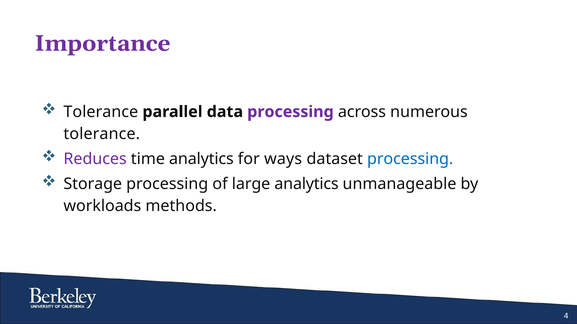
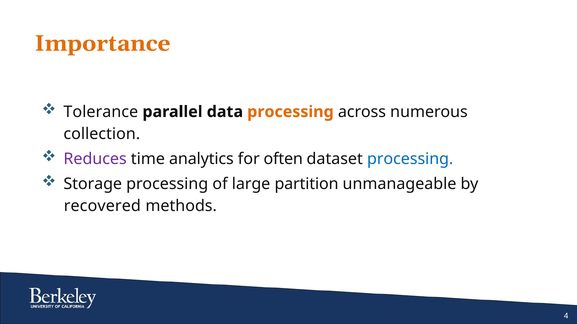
Importance colour: purple -> orange
processing at (290, 112) colour: purple -> orange
tolerance at (102, 134): tolerance -> collection
ways: ways -> often
large analytics: analytics -> partition
workloads: workloads -> recovered
